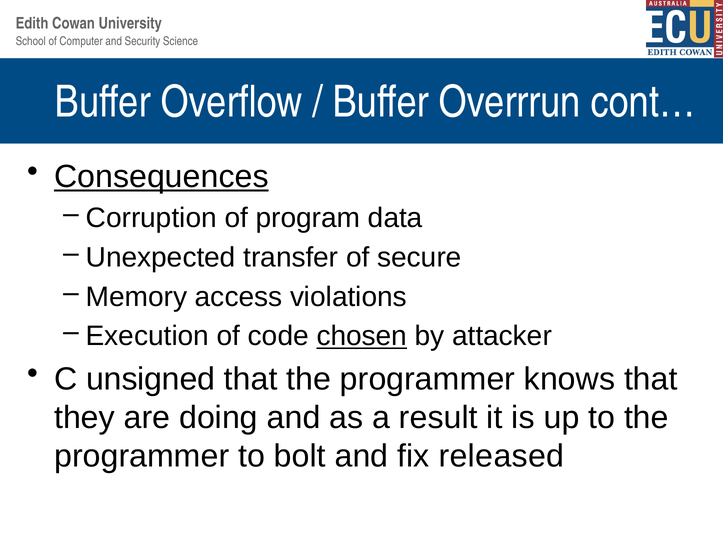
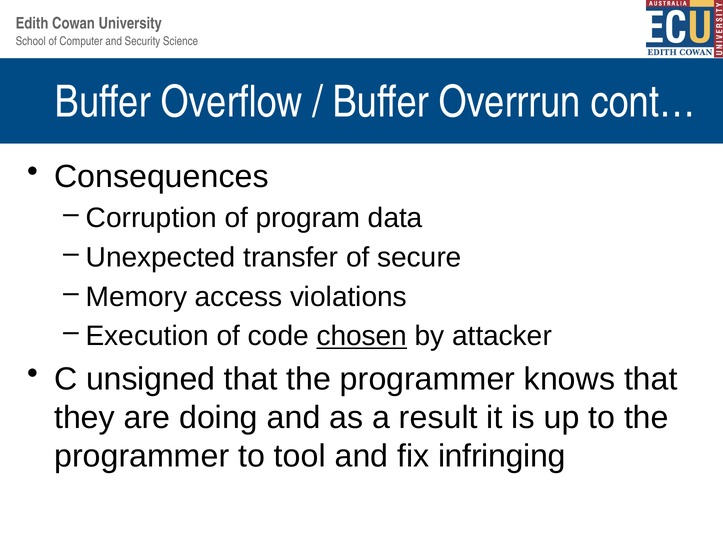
Consequences underline: present -> none
bolt: bolt -> tool
released: released -> infringing
